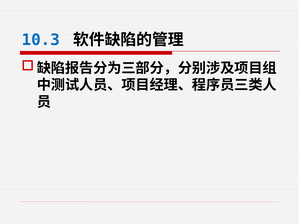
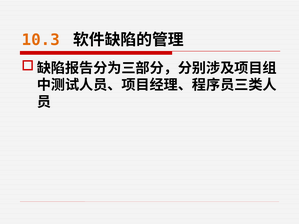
10.3 colour: blue -> orange
